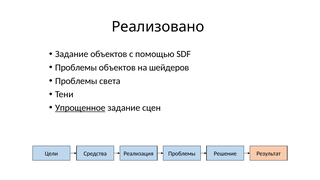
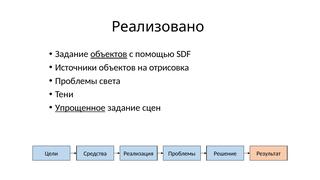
объектов at (109, 54) underline: none -> present
Проблемы at (76, 68): Проблемы -> Источники
шейдеров: шейдеров -> отрисовка
